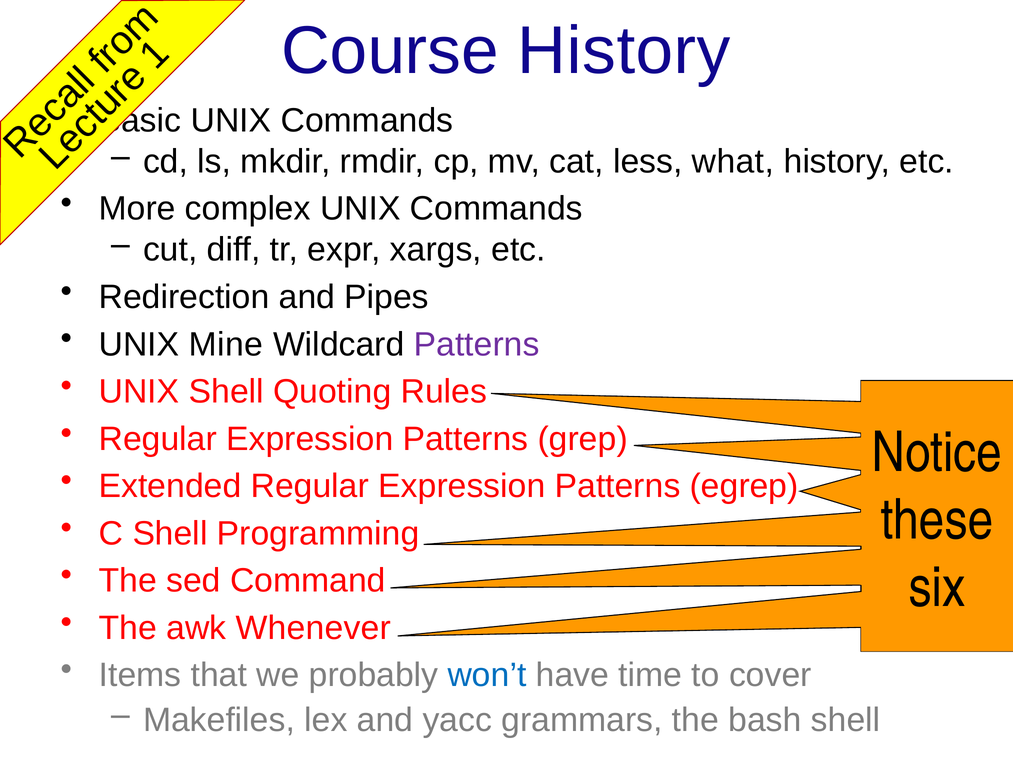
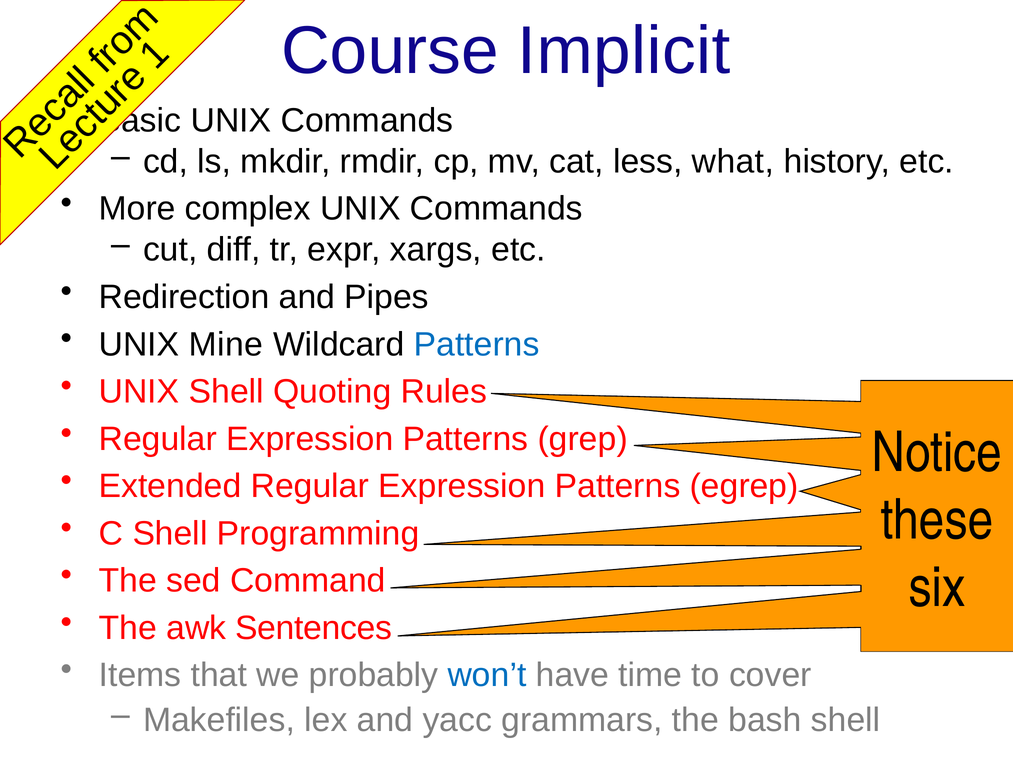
Course History: History -> Implicit
Patterns at (477, 344) colour: purple -> blue
Whenever: Whenever -> Sentences
